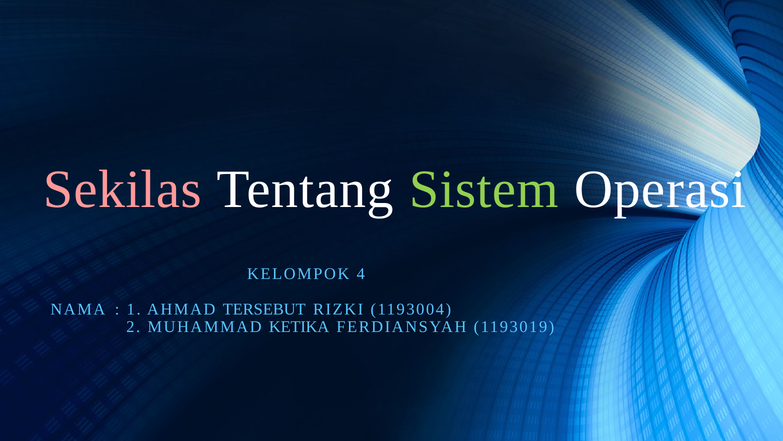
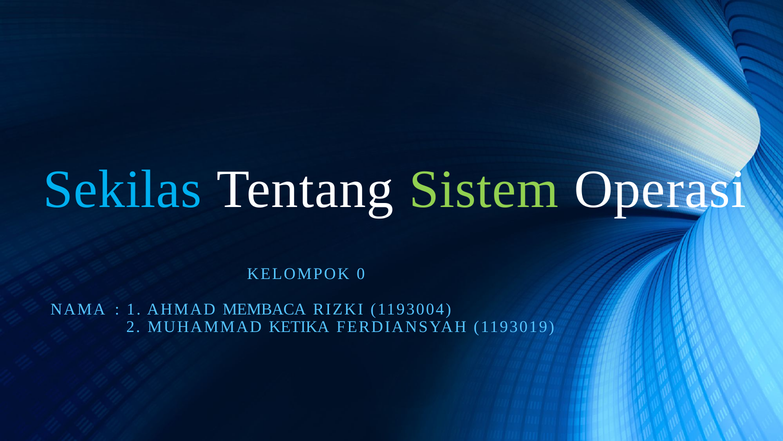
Sekilas colour: pink -> light blue
4: 4 -> 0
TERSEBUT: TERSEBUT -> MEMBACA
